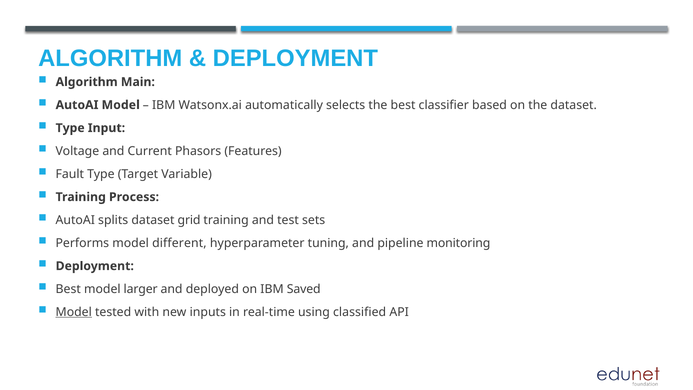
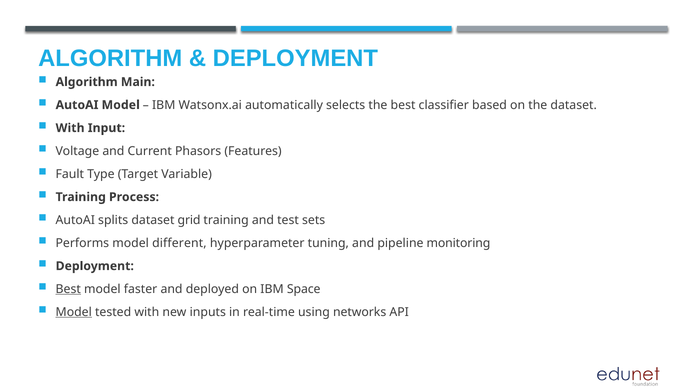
Type at (70, 128): Type -> With
Best at (68, 289) underline: none -> present
larger: larger -> faster
Saved: Saved -> Space
classified: classified -> networks
